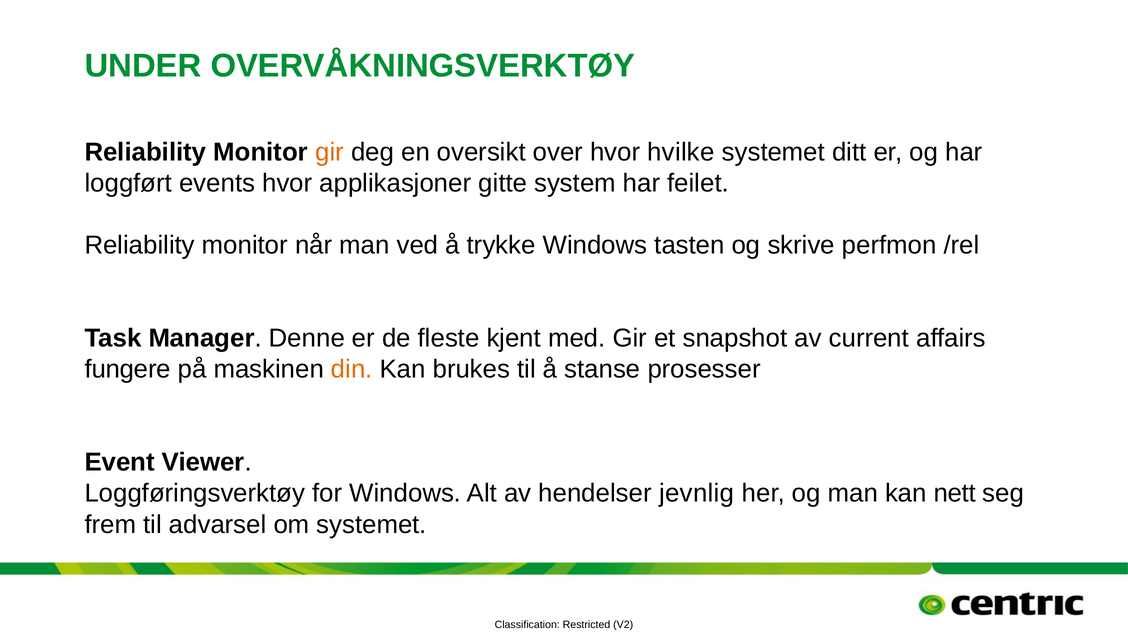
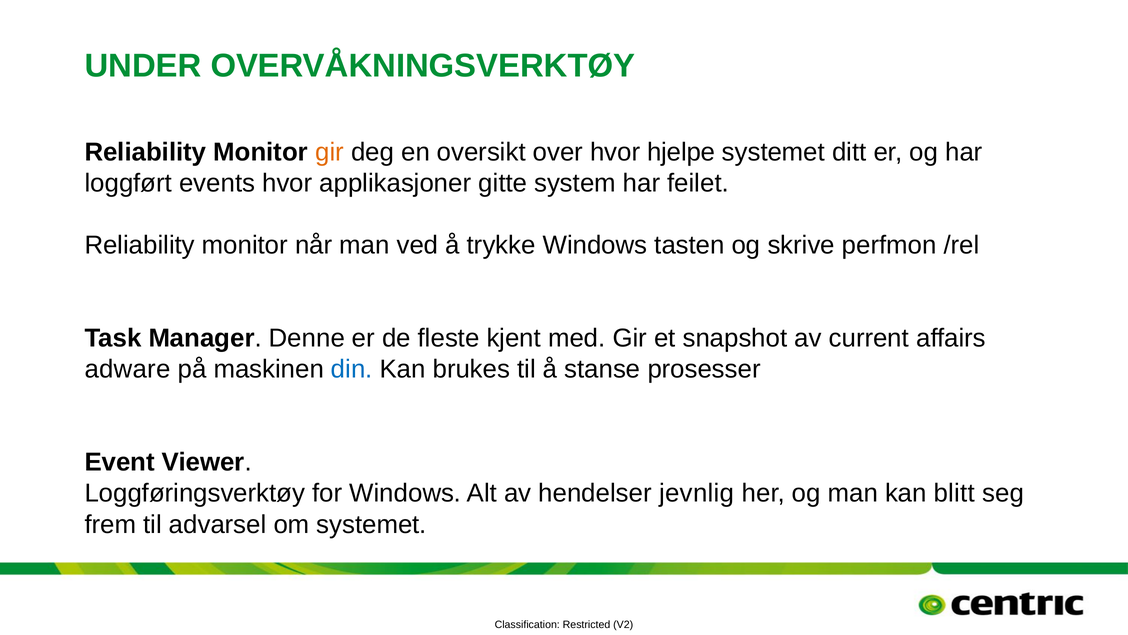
hvilke: hvilke -> hjelpe
fungere: fungere -> adware
din colour: orange -> blue
nett: nett -> blitt
